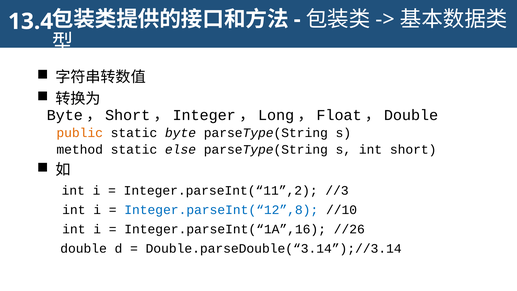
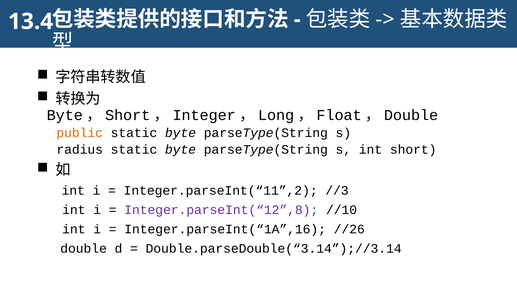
method: method -> radius
else at (181, 149): else -> byte
Integer.parseInt(“12”,8 colour: blue -> purple
